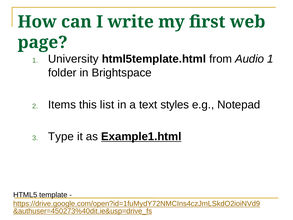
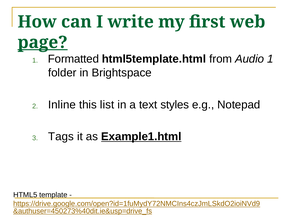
page underline: none -> present
University: University -> Formatted
Items: Items -> Inline
Type: Type -> Tags
